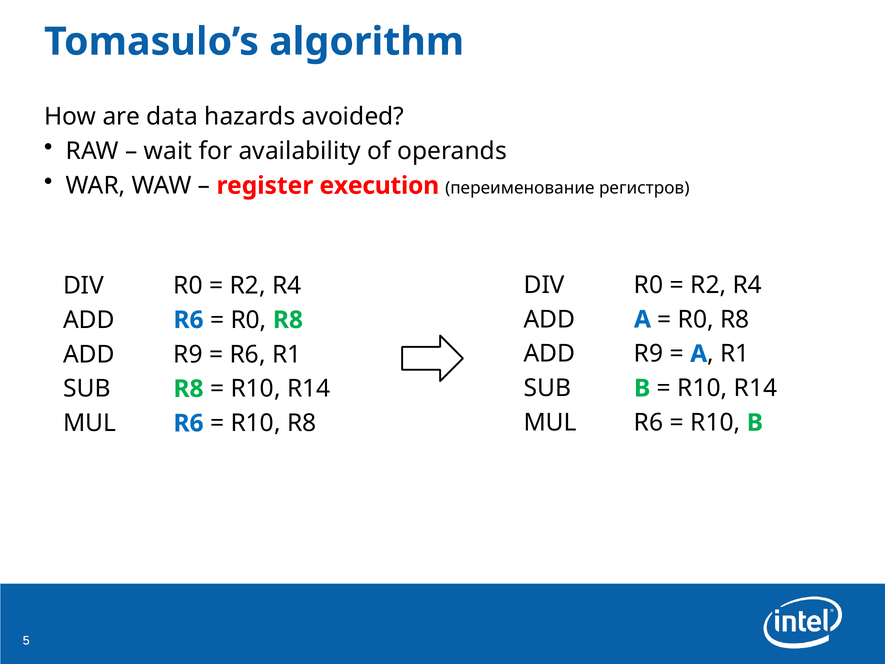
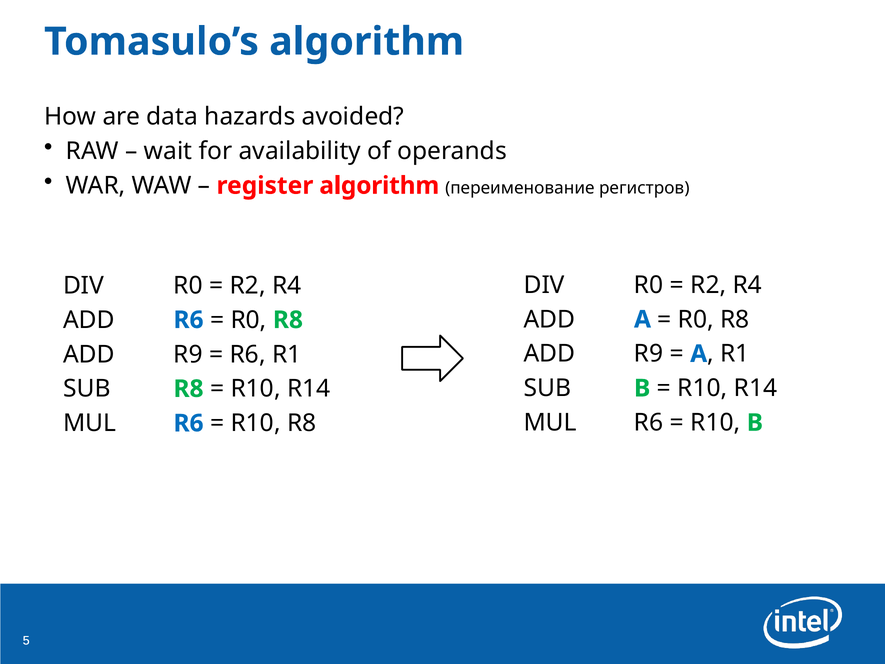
register execution: execution -> algorithm
